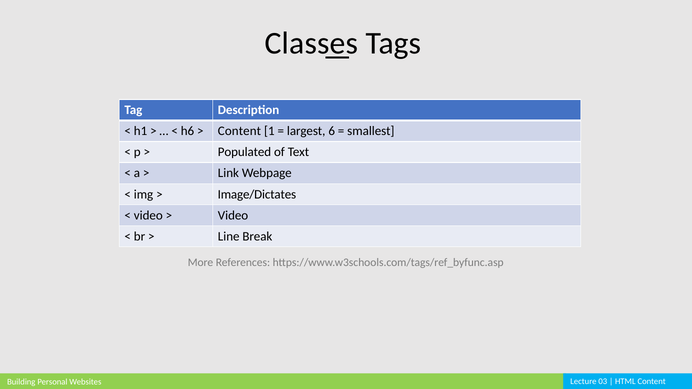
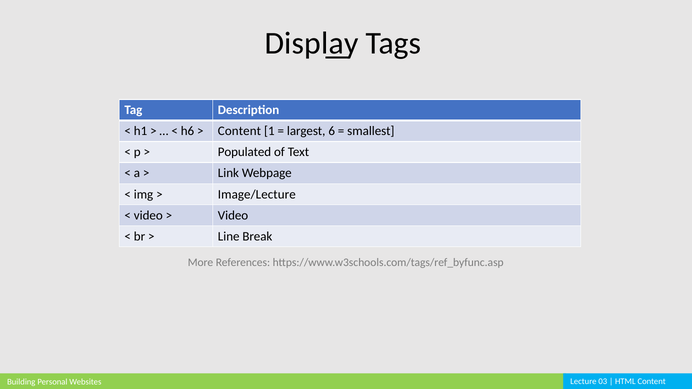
Classes: Classes -> Display
Image/Dictates: Image/Dictates -> Image/Lecture
